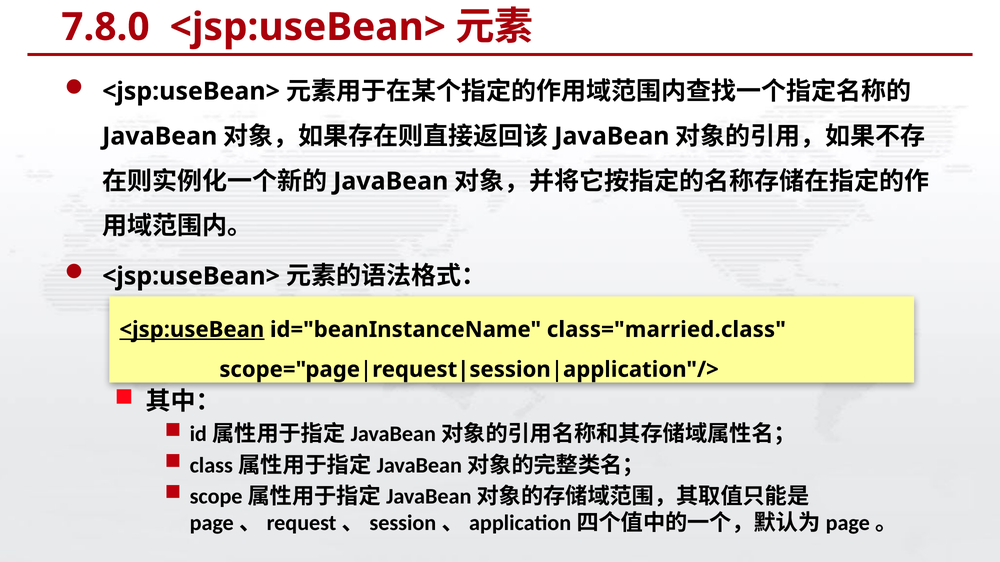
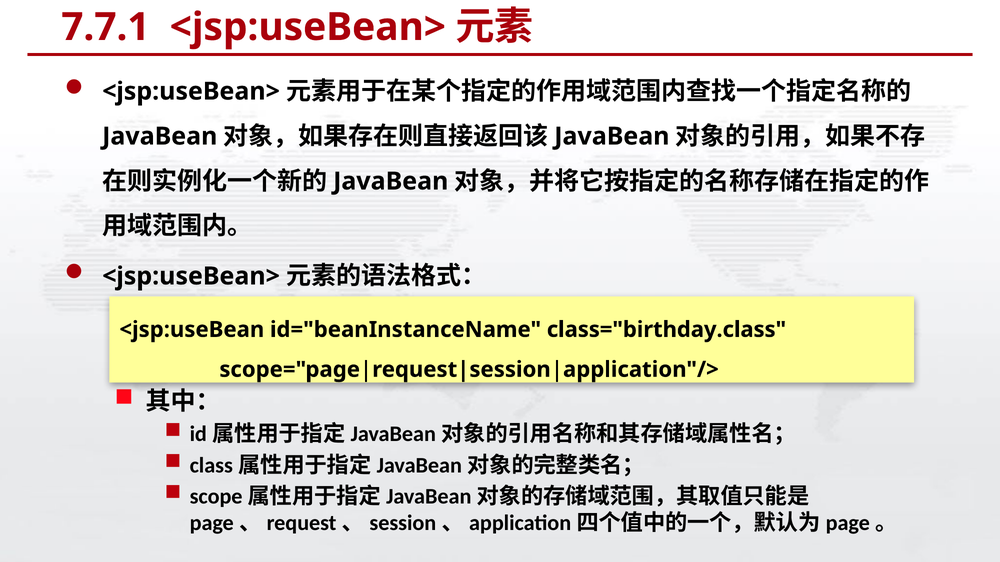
7.8.0: 7.8.0 -> 7.7.1
<jsp:useBean underline: present -> none
class="married.class: class="married.class -> class="birthday.class
